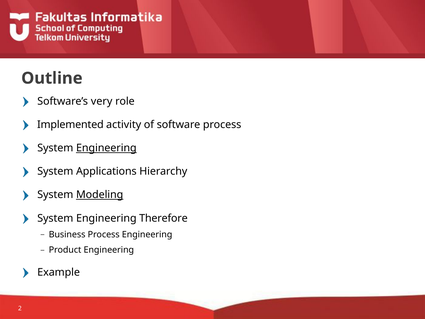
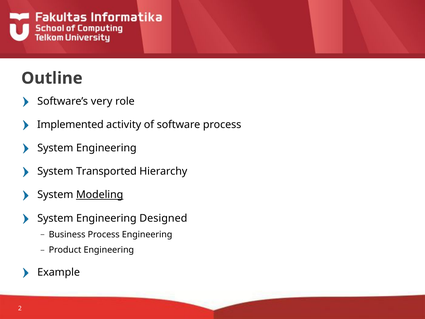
Engineering at (106, 148) underline: present -> none
Applications: Applications -> Transported
Therefore: Therefore -> Designed
